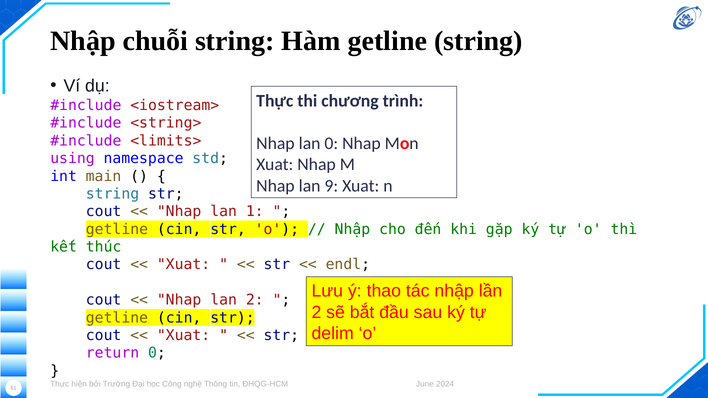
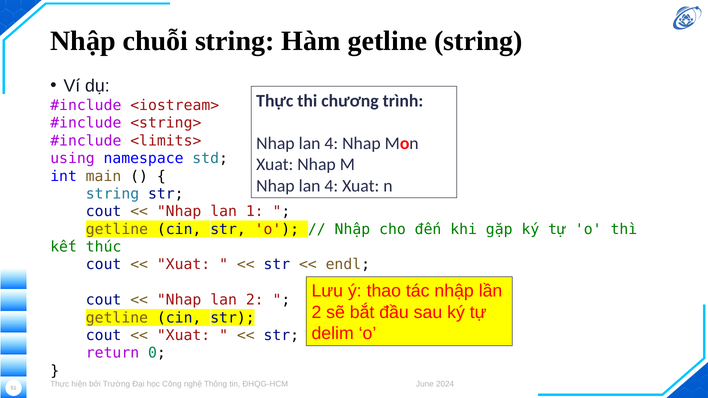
0 at (331, 143): 0 -> 4
9 at (331, 186): 9 -> 4
